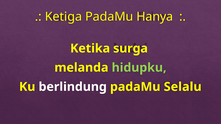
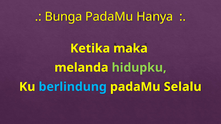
Ketiga: Ketiga -> Bunga
surga: surga -> maka
berlindung colour: white -> light blue
